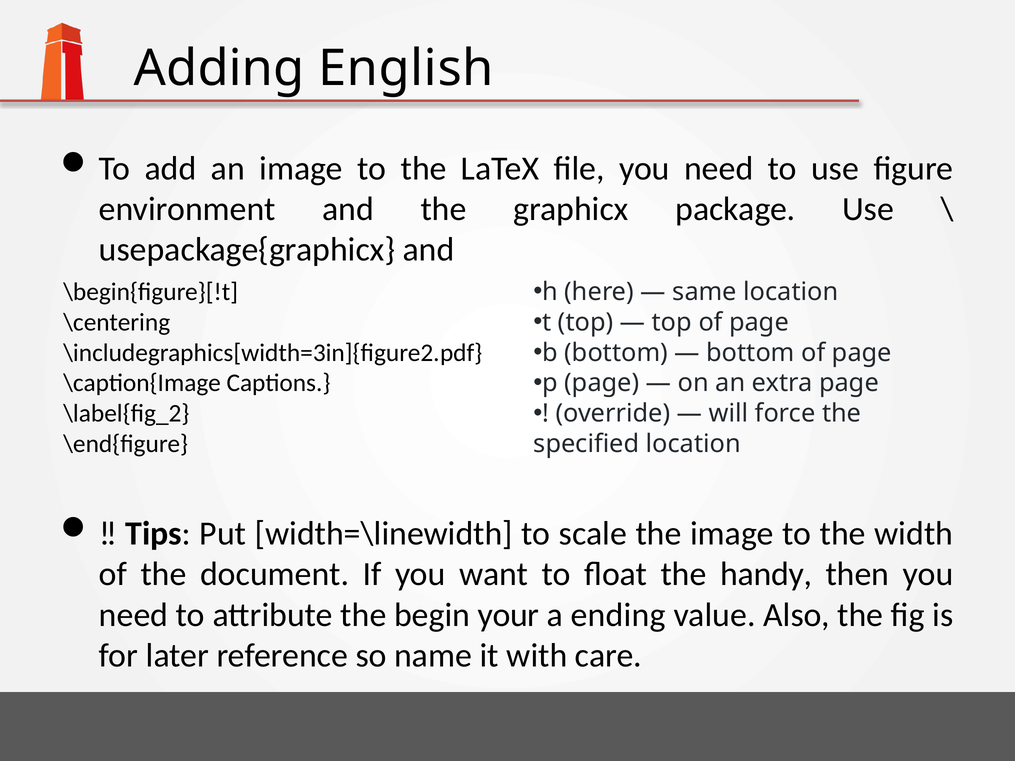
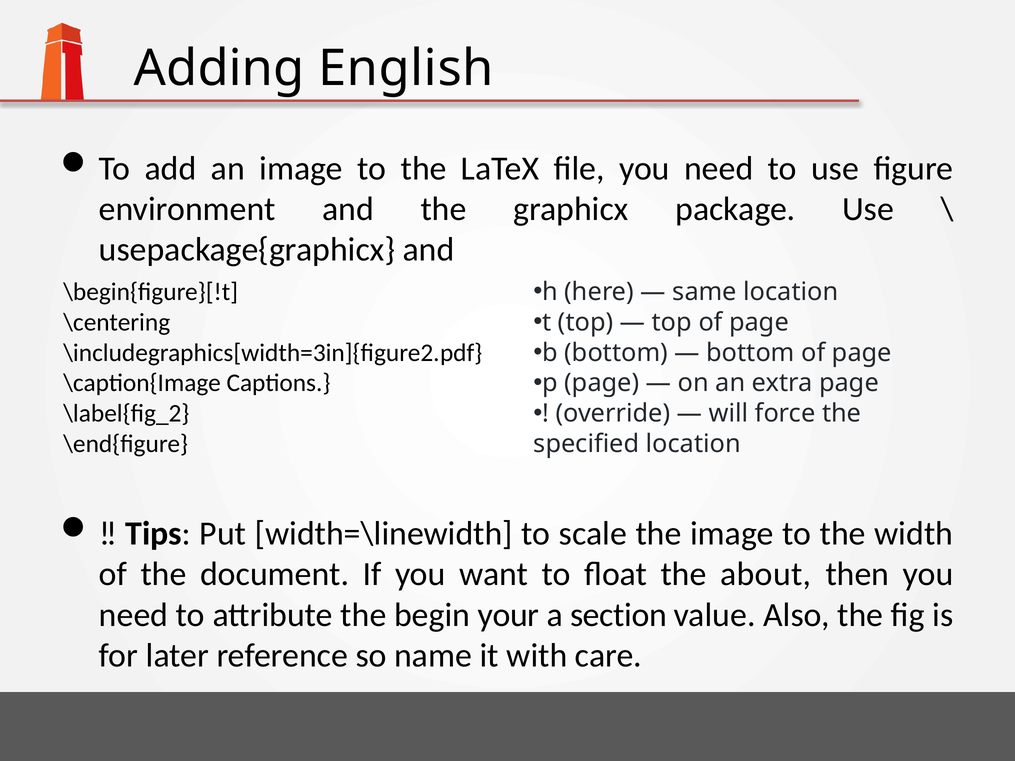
handy: handy -> about
ending: ending -> section
